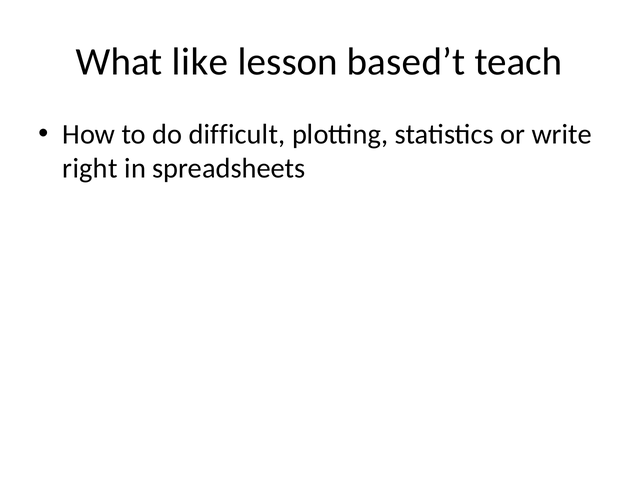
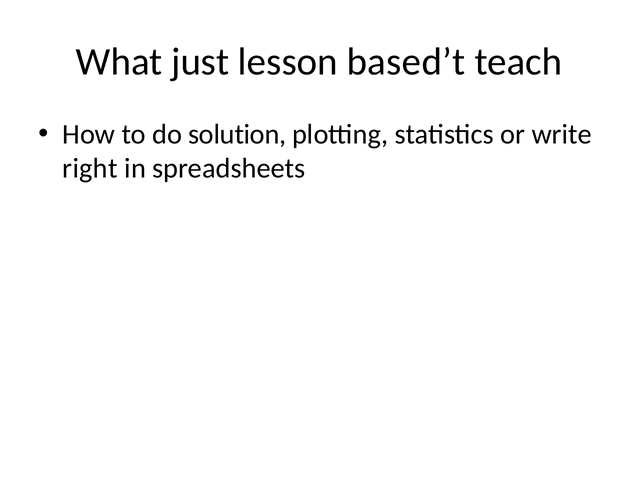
like: like -> just
difficult: difficult -> solution
